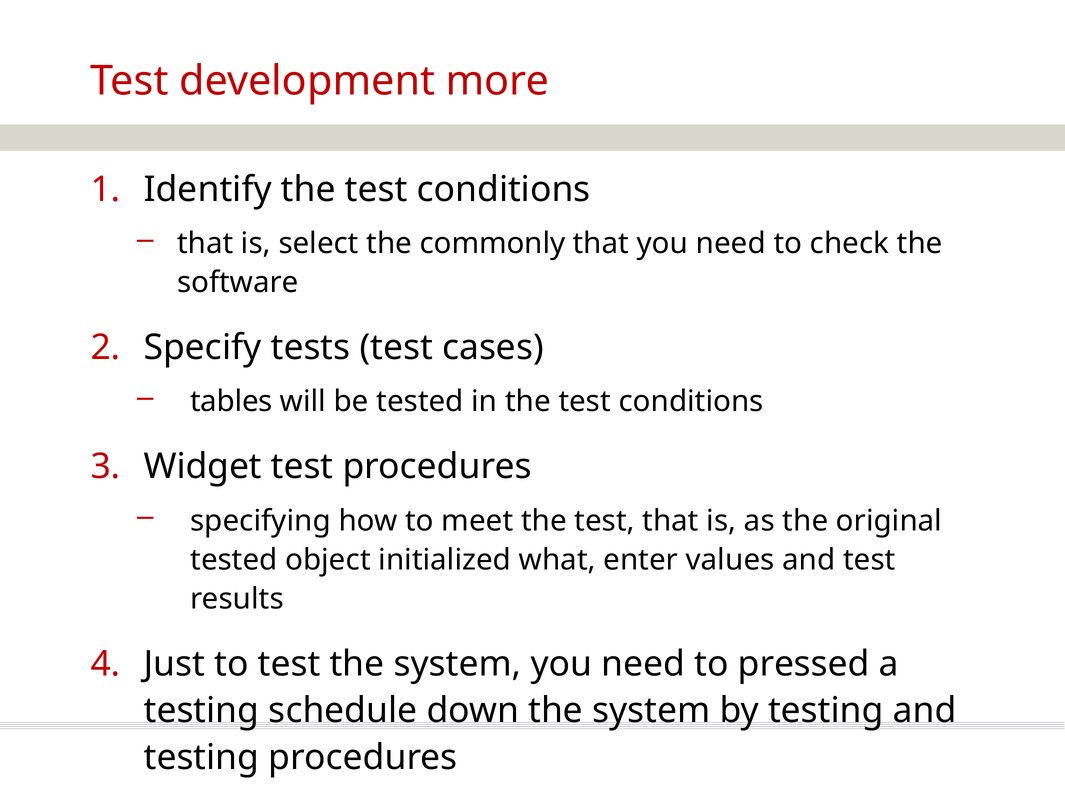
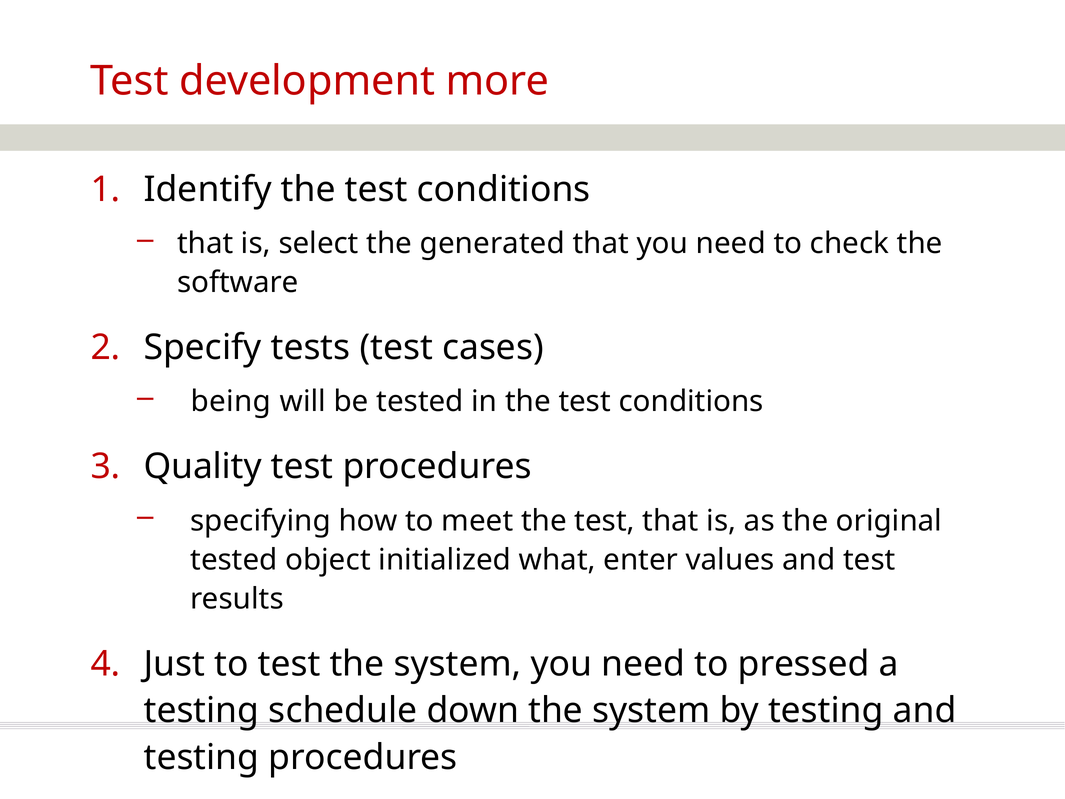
commonly: commonly -> generated
tables: tables -> being
Widget: Widget -> Quality
